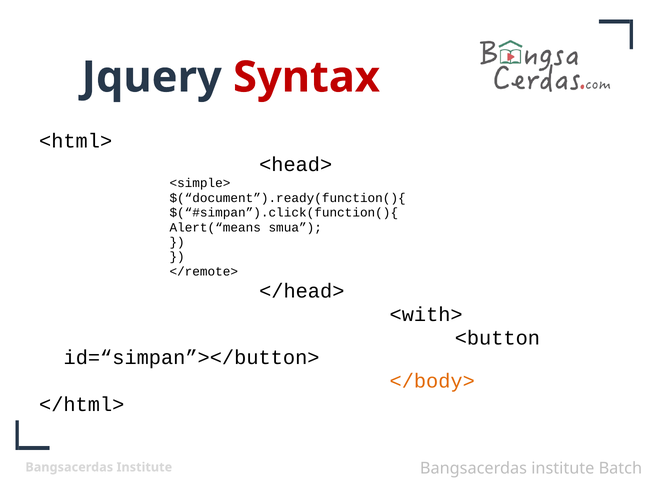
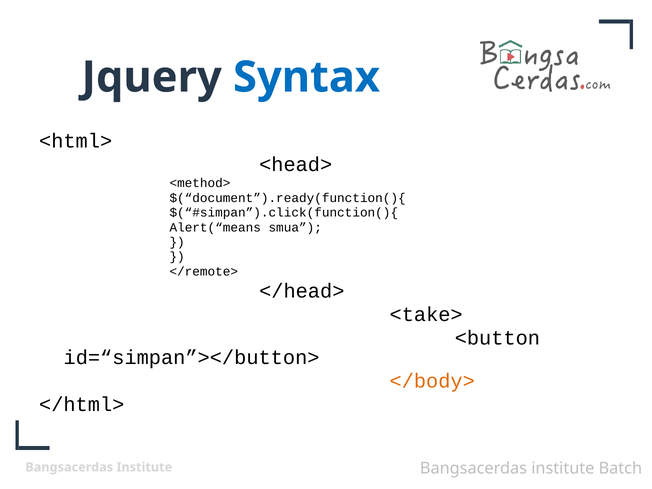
Syntax colour: red -> blue
<simple>: <simple> -> <method>
<with>: <with> -> <take>
